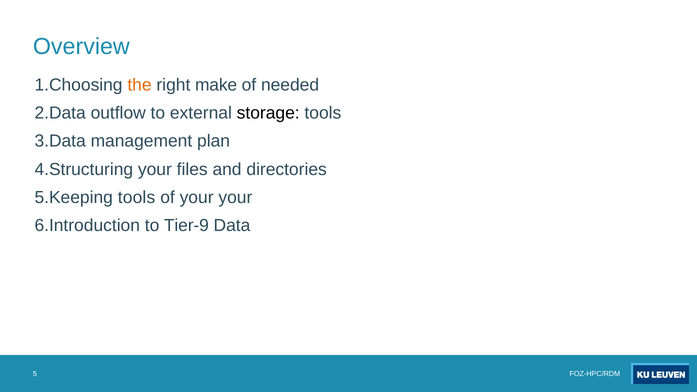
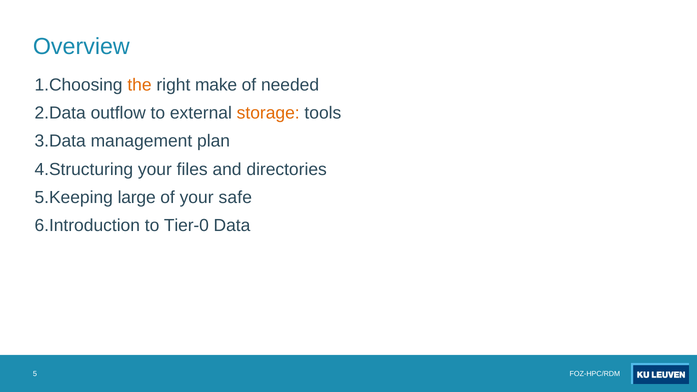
storage colour: black -> orange
tools at (137, 198): tools -> large
your your: your -> safe
Tier-9: Tier-9 -> Tier-0
